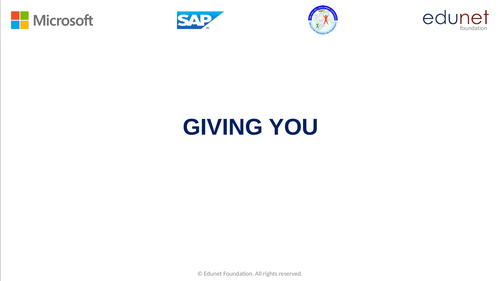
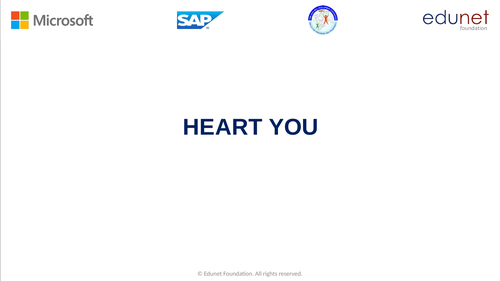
GIVING: GIVING -> HEART
